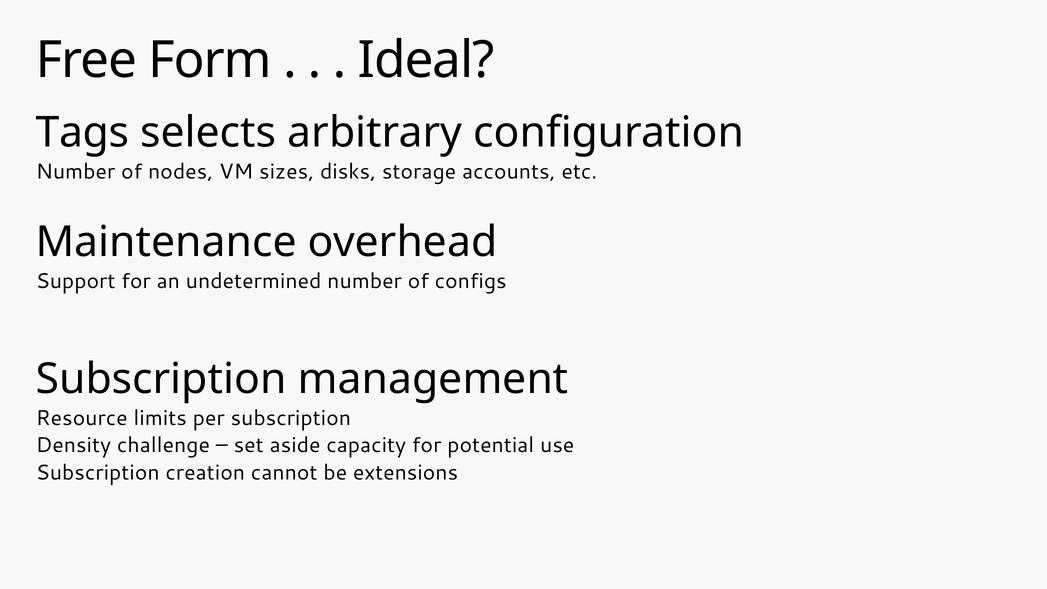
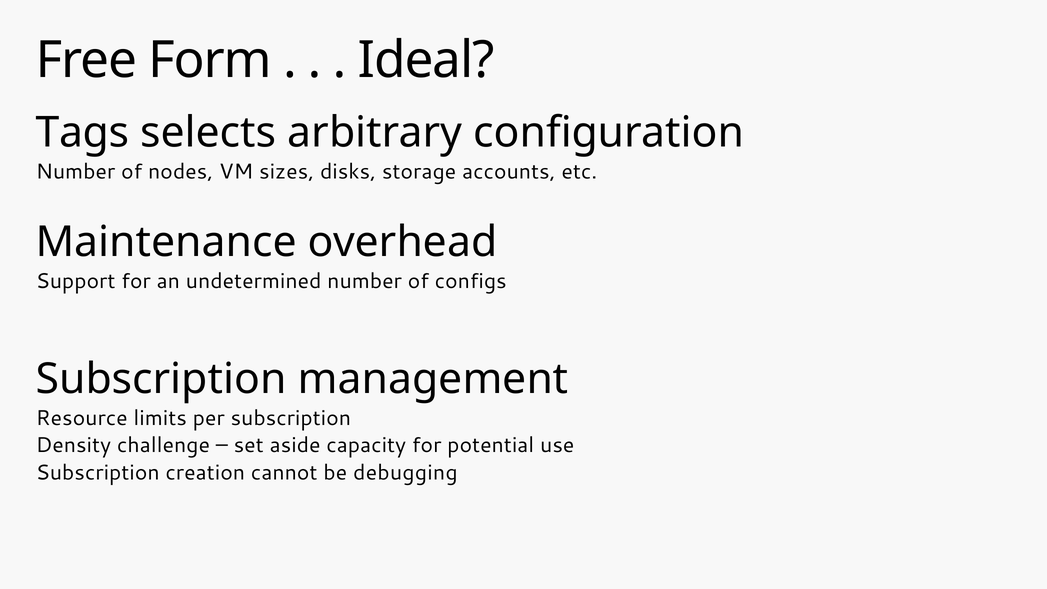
extensions: extensions -> debugging
